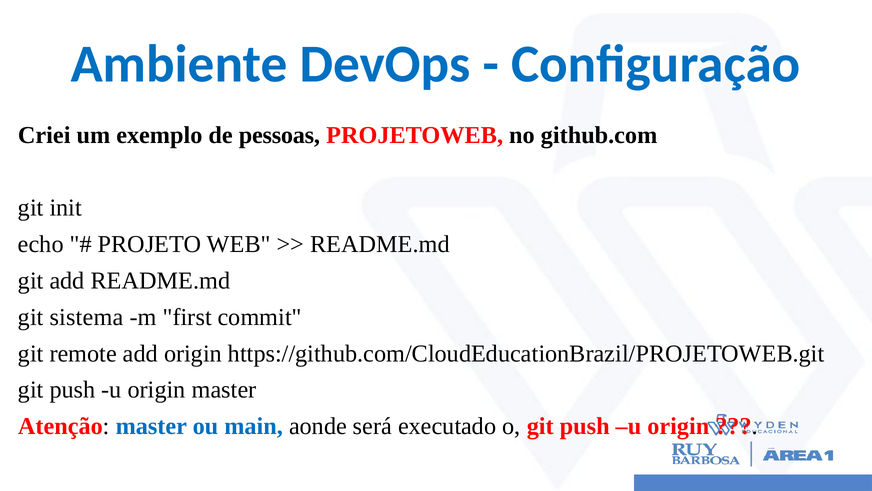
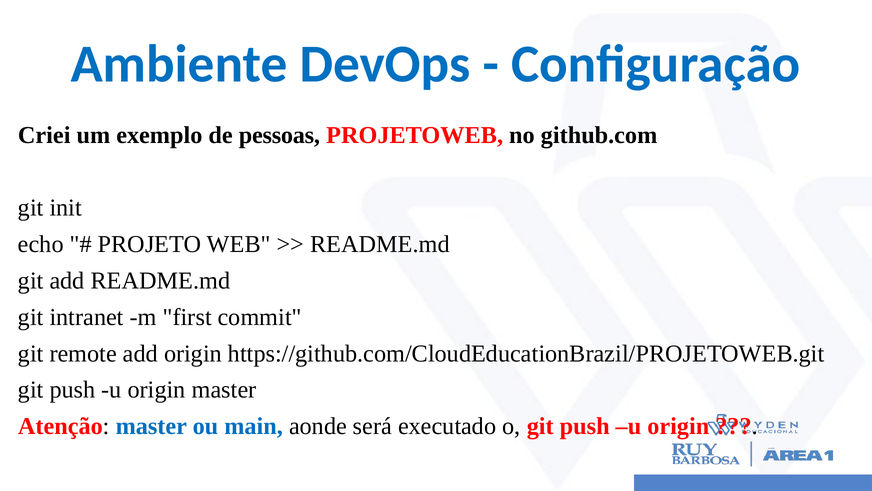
sistema: sistema -> intranet
